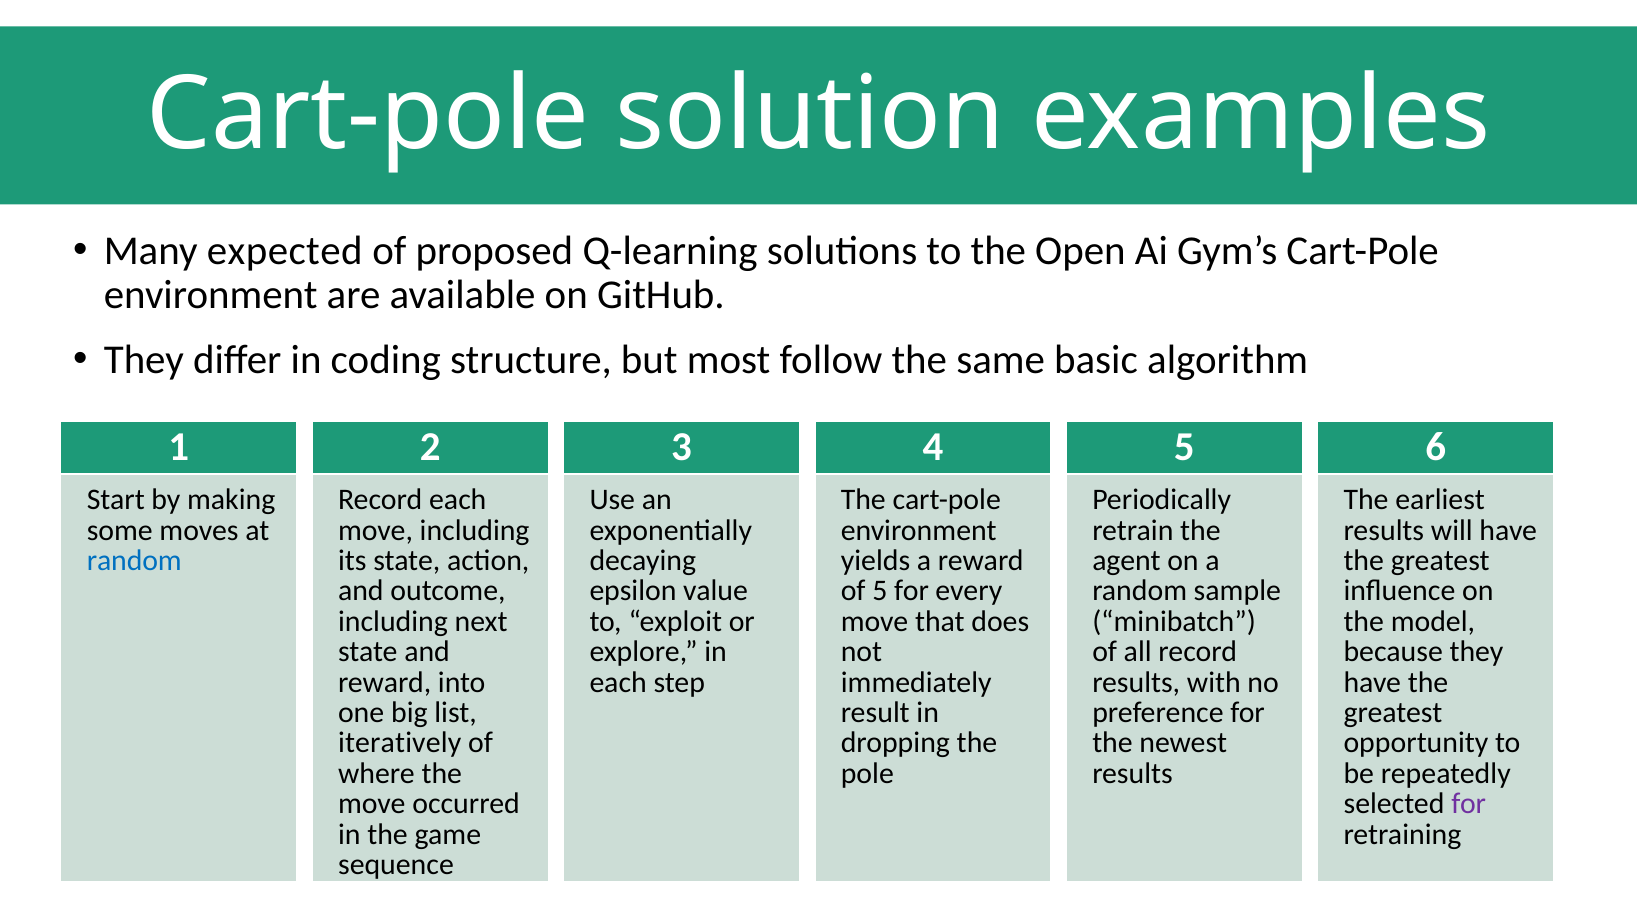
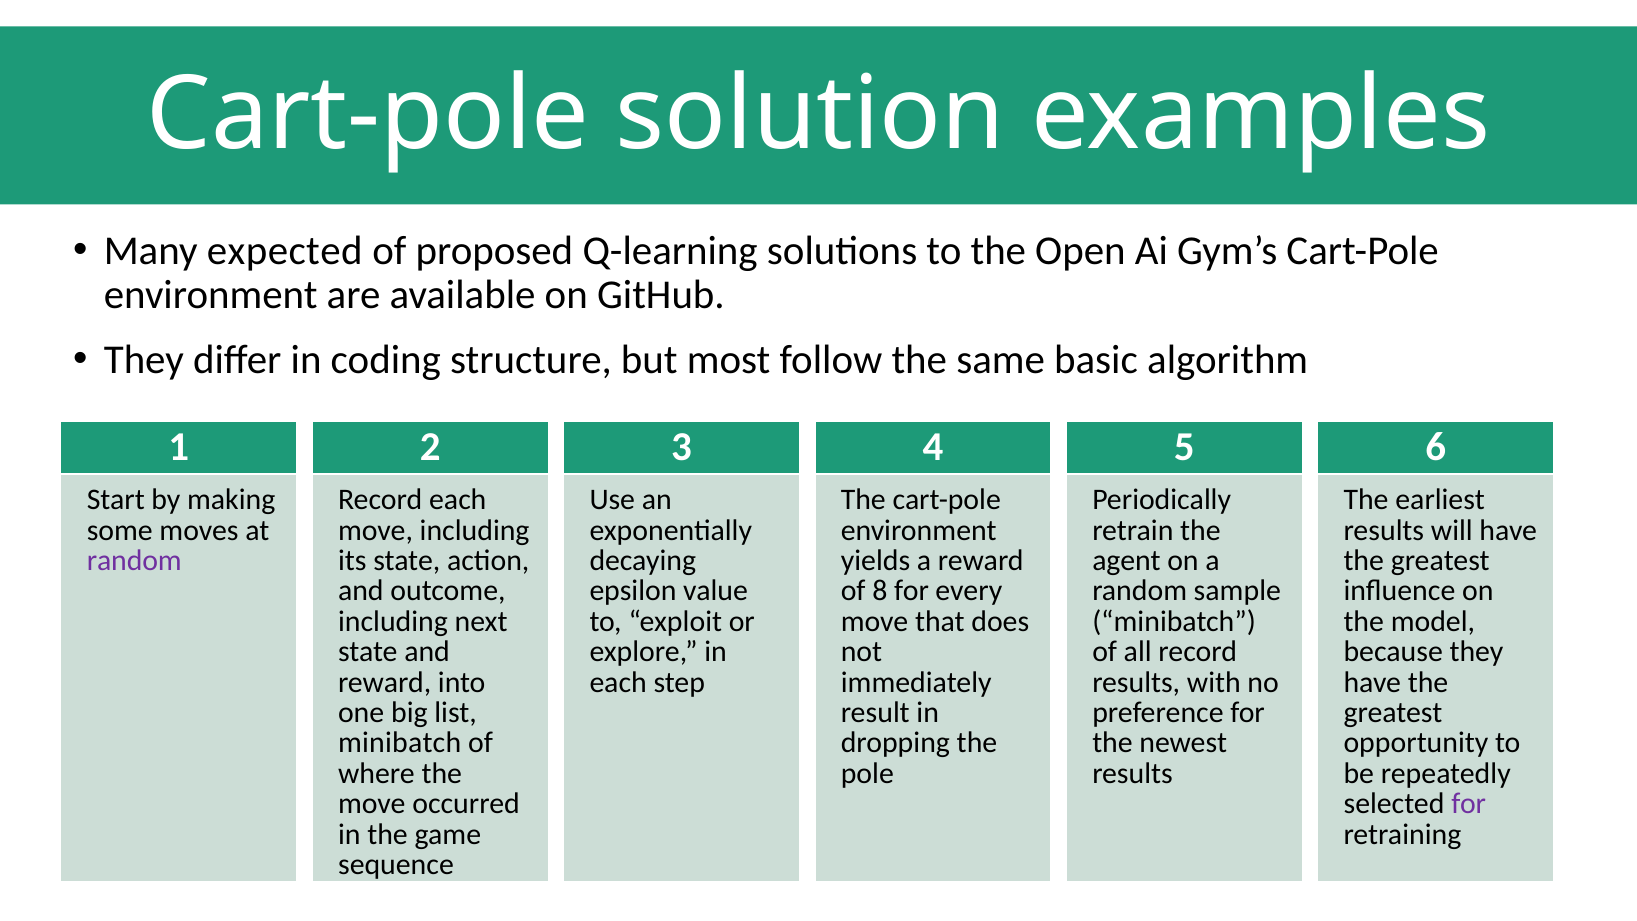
random at (134, 561) colour: blue -> purple
of 5: 5 -> 8
iteratively at (400, 743): iteratively -> minibatch
